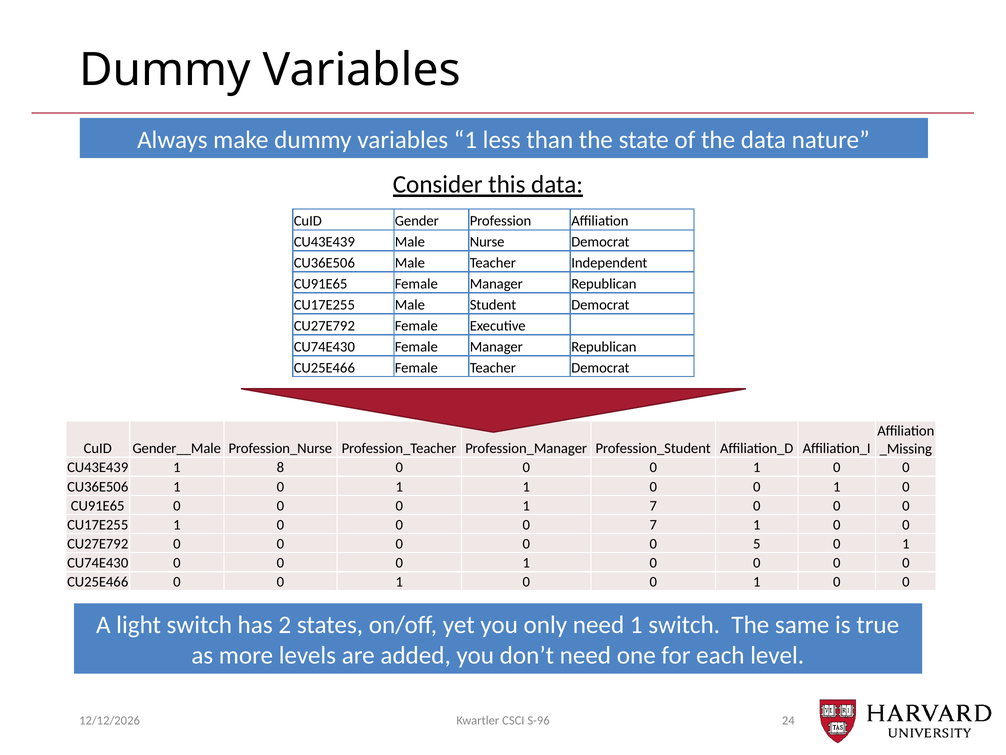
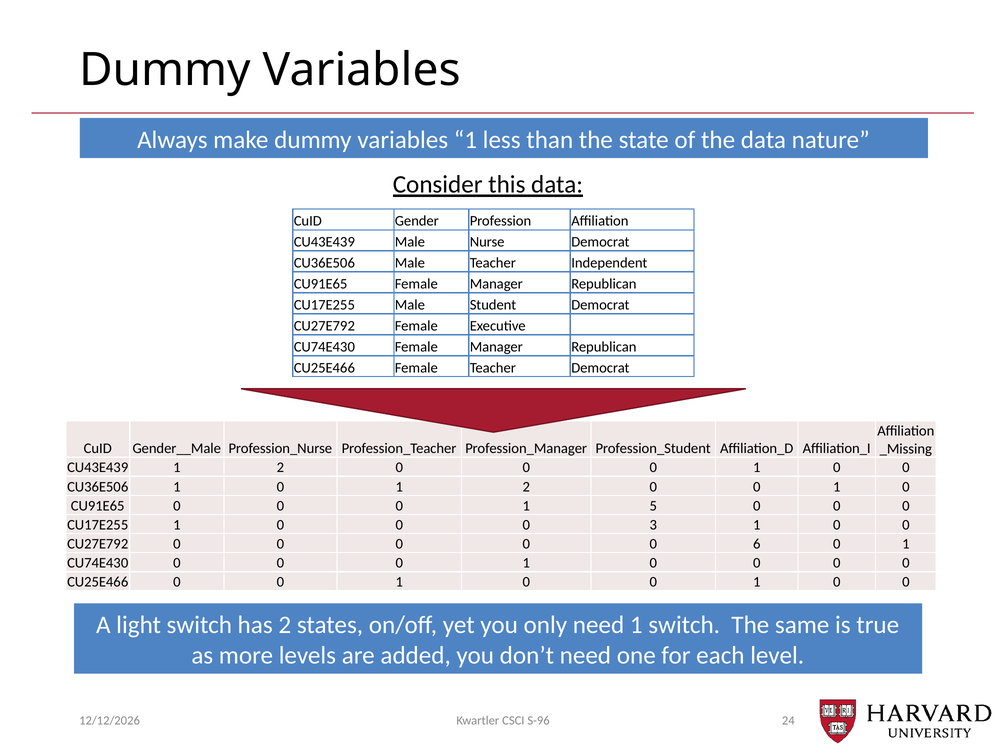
CU43E439 1 8: 8 -> 2
0 1 1: 1 -> 2
1 7: 7 -> 5
0 7: 7 -> 3
5: 5 -> 6
